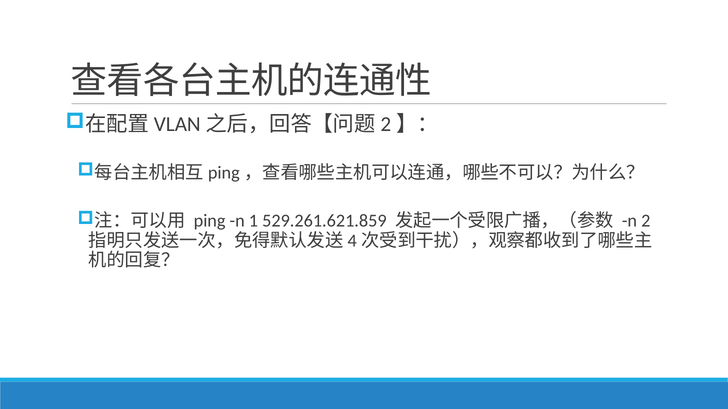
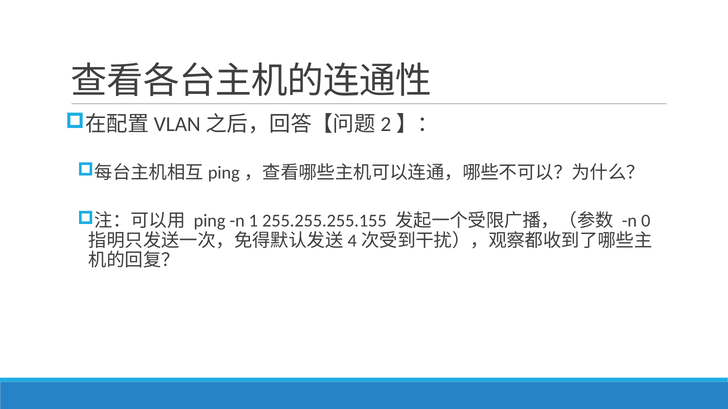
529.261.621.859: 529.261.621.859 -> 255.255.255.155
2: 2 -> 0
